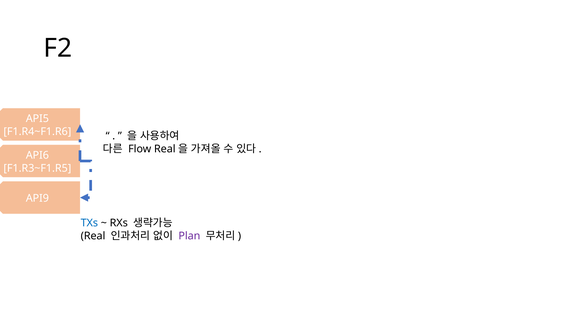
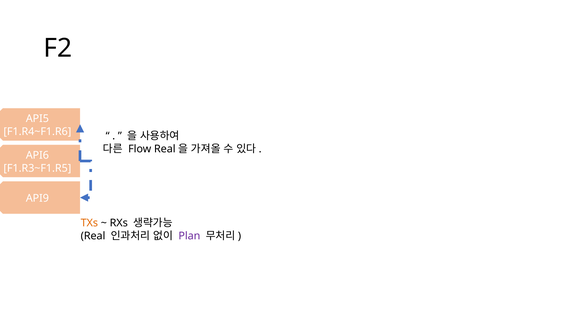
TXs colour: blue -> orange
